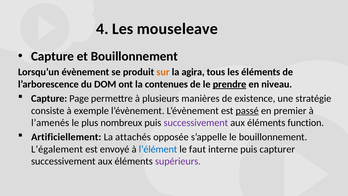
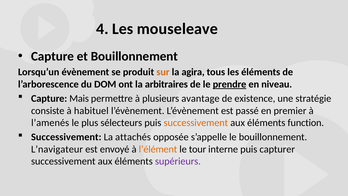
contenues: contenues -> arbitraires
Page: Page -> Mais
manières: manières -> avantage
exemple: exemple -> habituel
passé underline: present -> none
nombreux: nombreux -> sélecteurs
successivement at (196, 123) colour: purple -> orange
Artificiellement at (66, 137): Artificiellement -> Successivement
L’également: L’également -> L’navigateur
l’élément colour: blue -> orange
faut: faut -> tour
